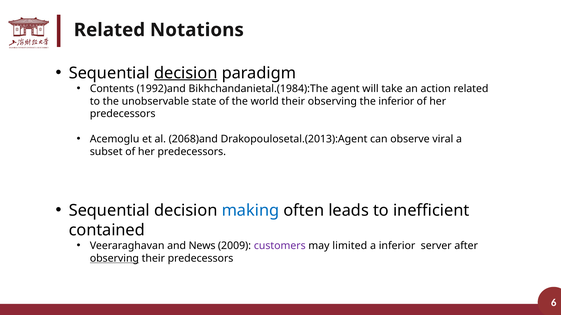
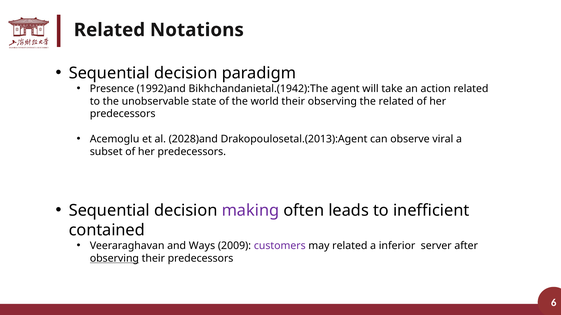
decision at (186, 73) underline: present -> none
Contents: Contents -> Presence
Bikhchandanietal.(1984):The: Bikhchandanietal.(1984):The -> Bikhchandanietal.(1942):The
the inferior: inferior -> related
2068)and: 2068)and -> 2028)and
making colour: blue -> purple
News: News -> Ways
may limited: limited -> related
